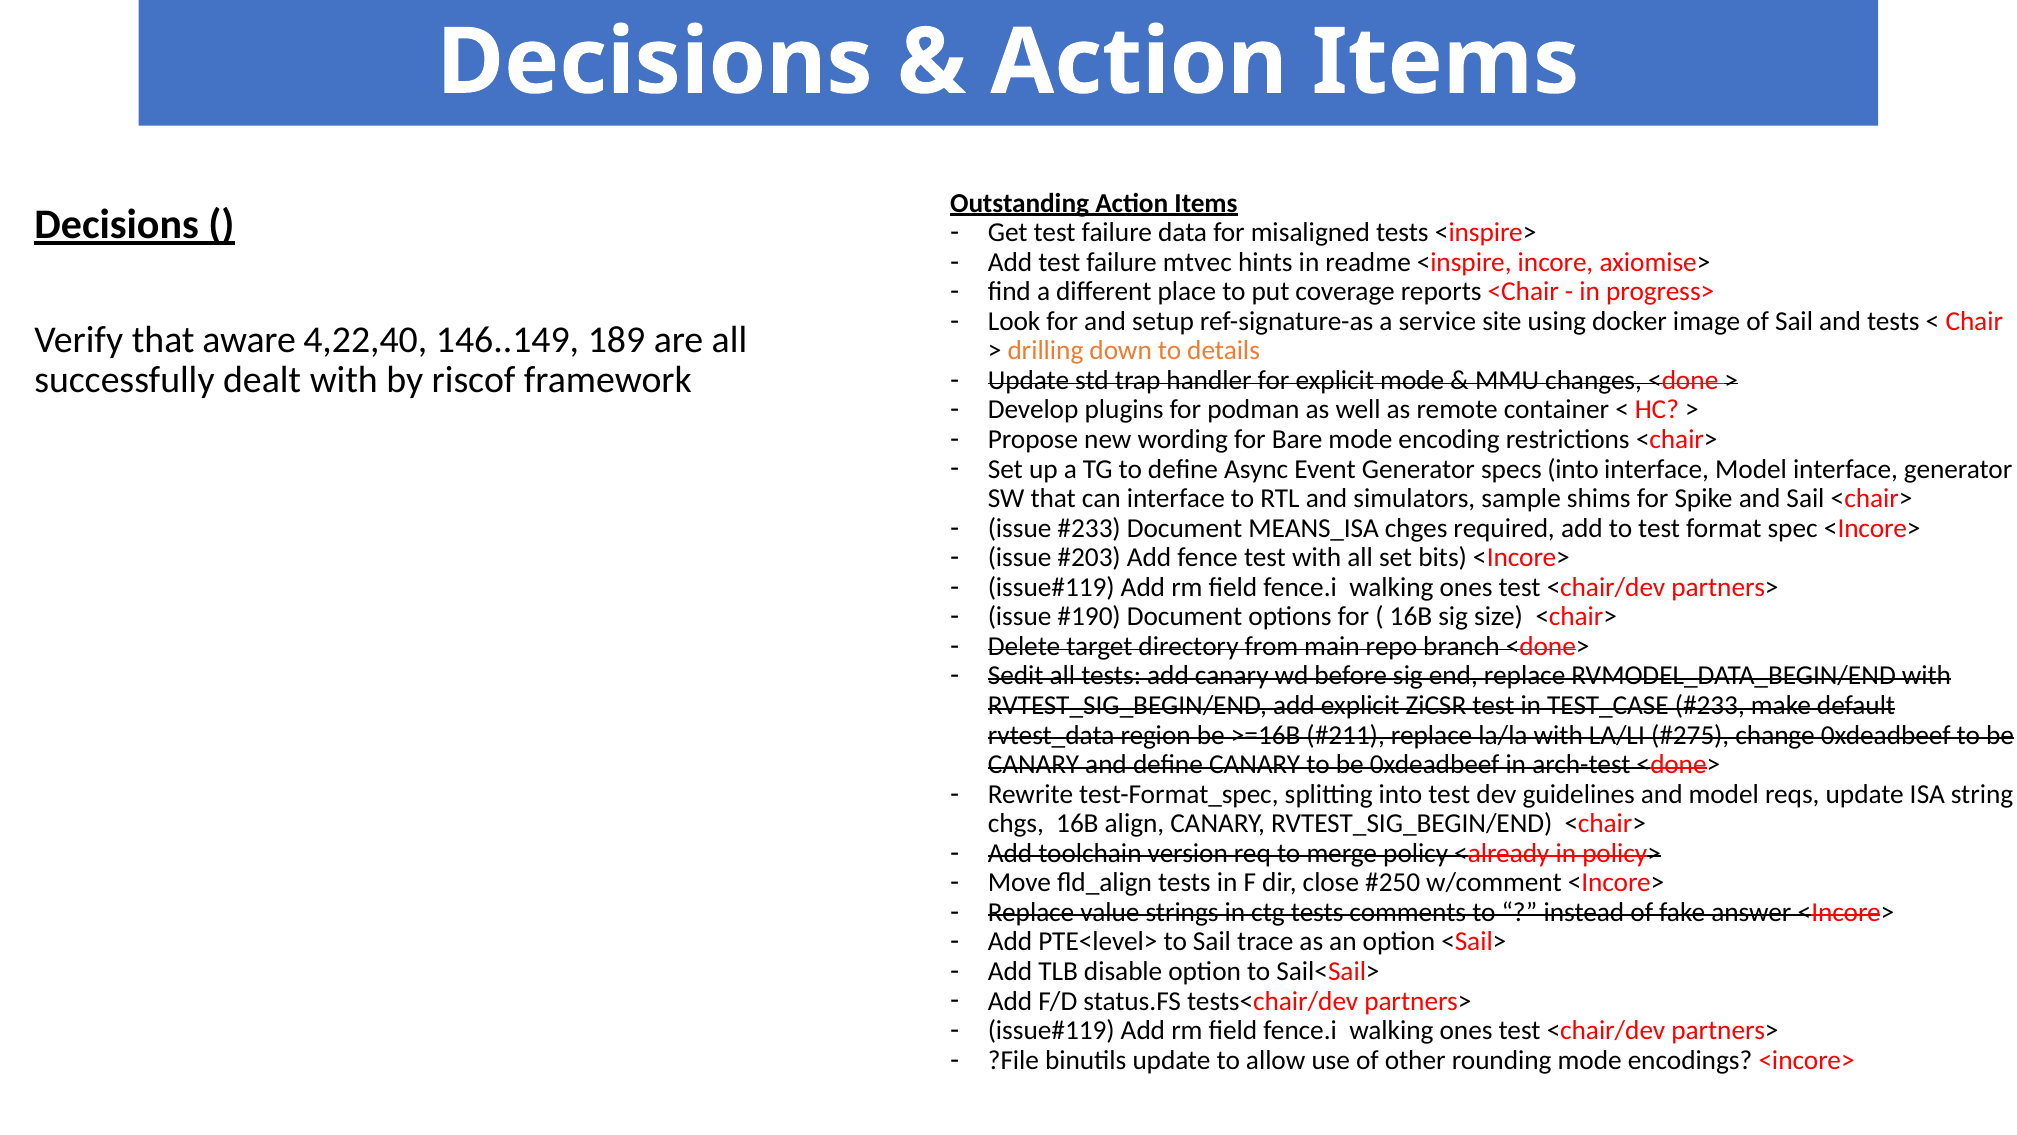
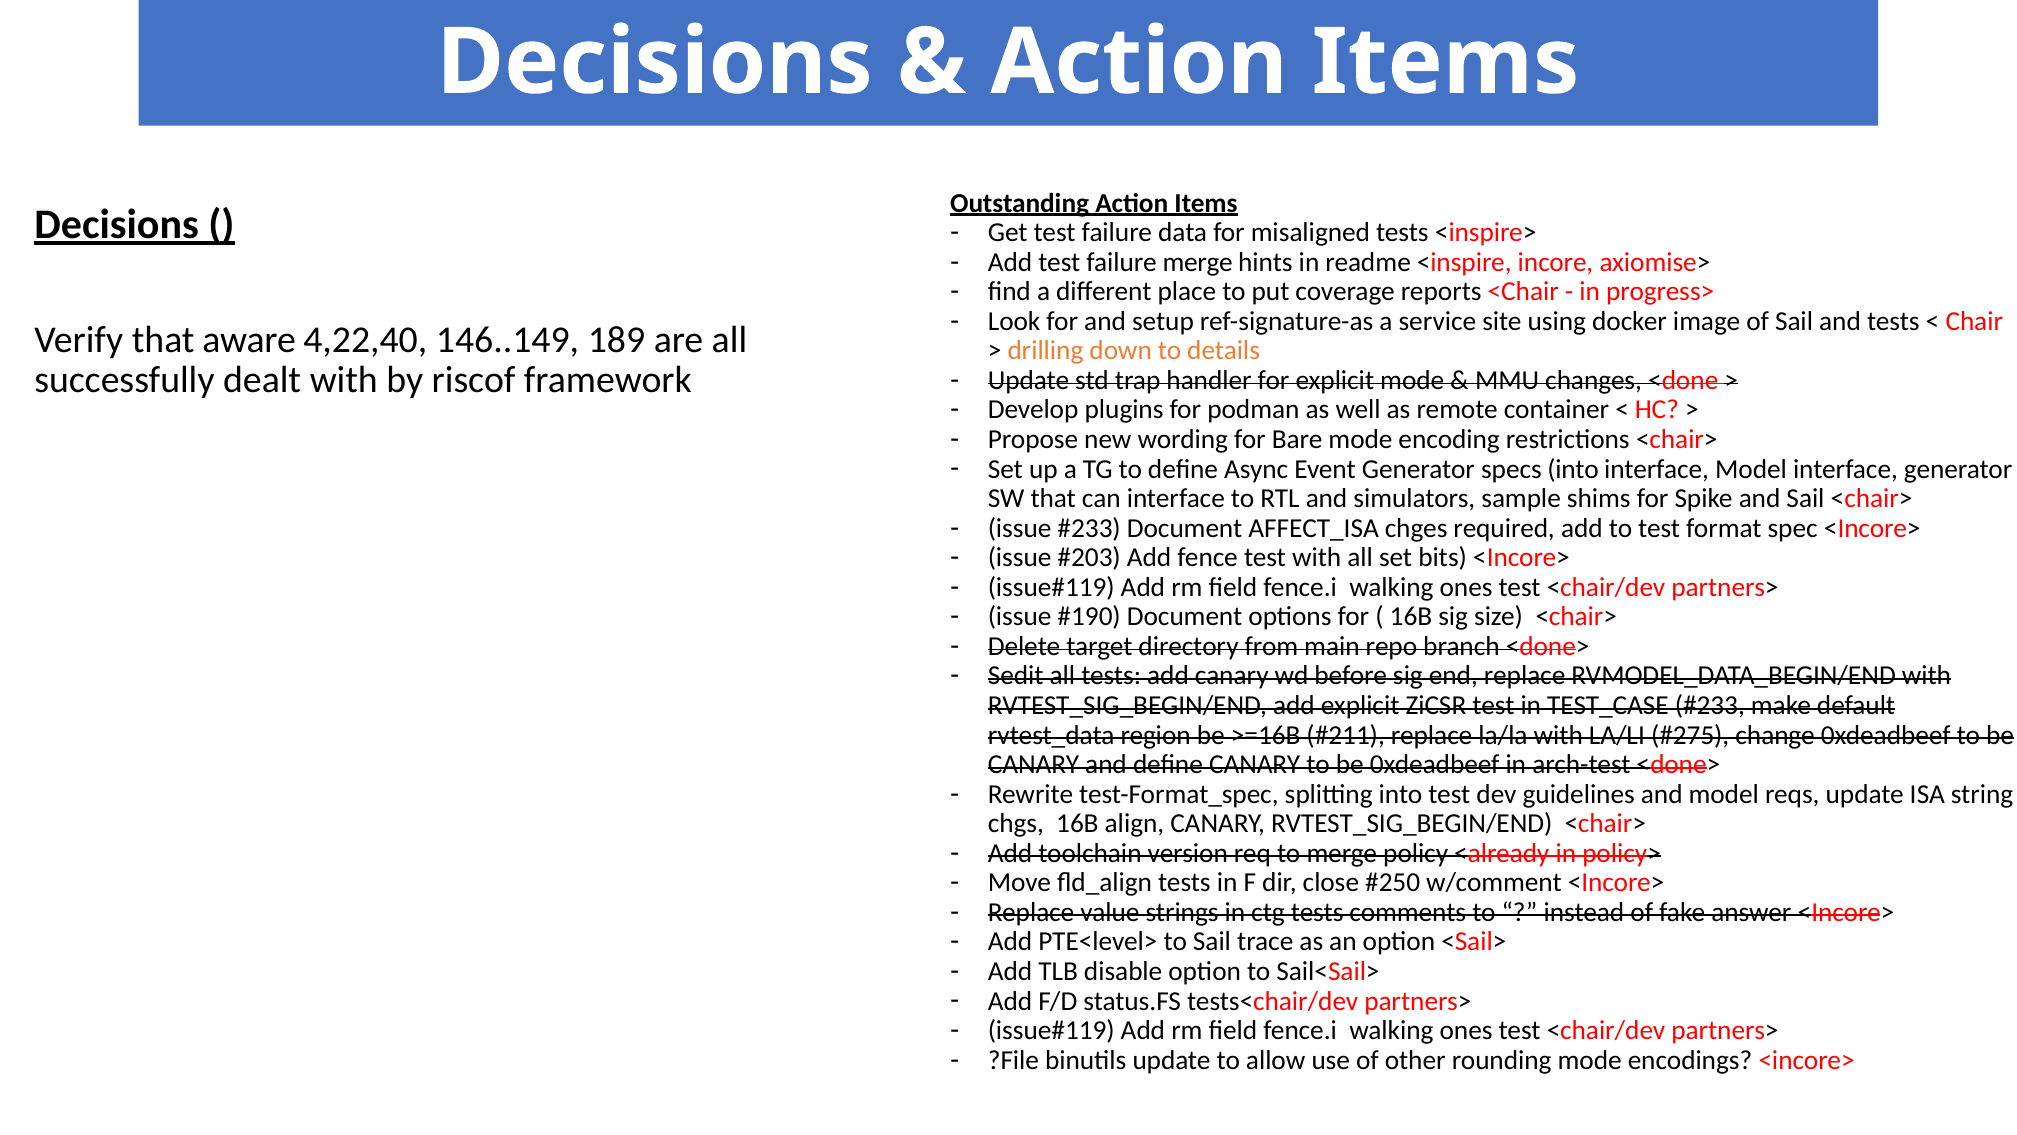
failure mtvec: mtvec -> merge
MEANS_ISA: MEANS_ISA -> AFFECT_ISA
